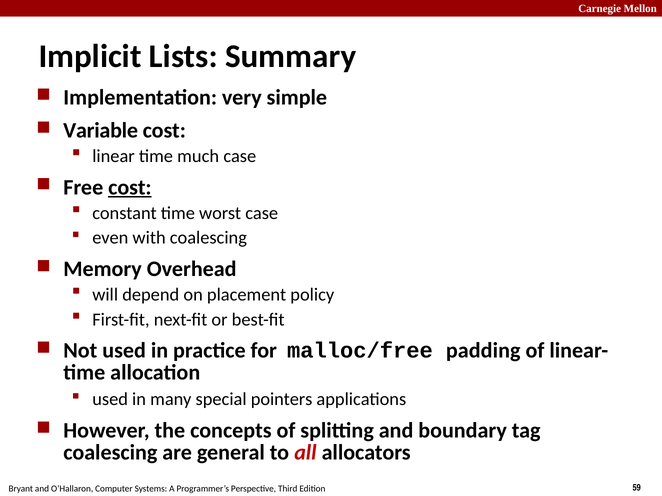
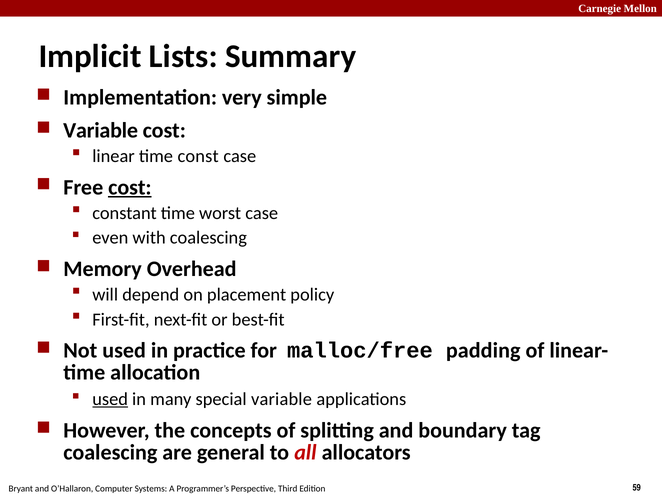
much: much -> const
used at (110, 400) underline: none -> present
special pointers: pointers -> variable
